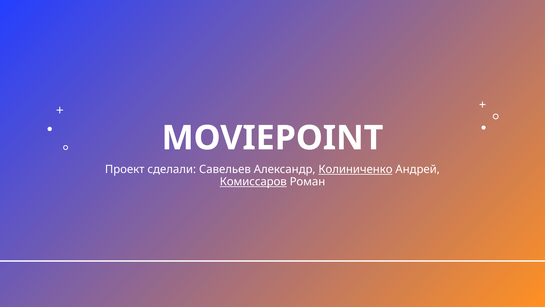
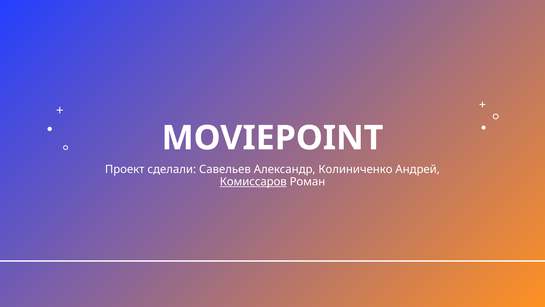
Колиниченко underline: present -> none
